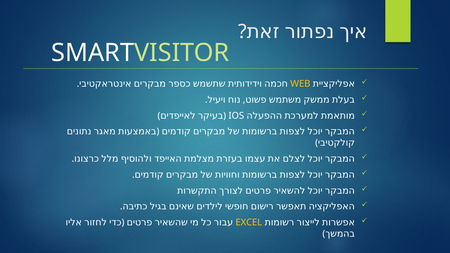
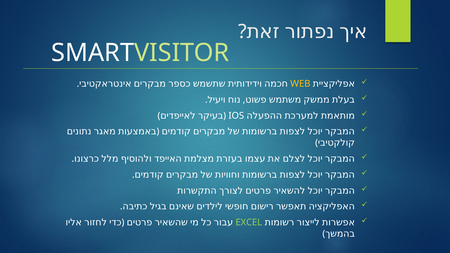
EXCEL colour: yellow -> light green
